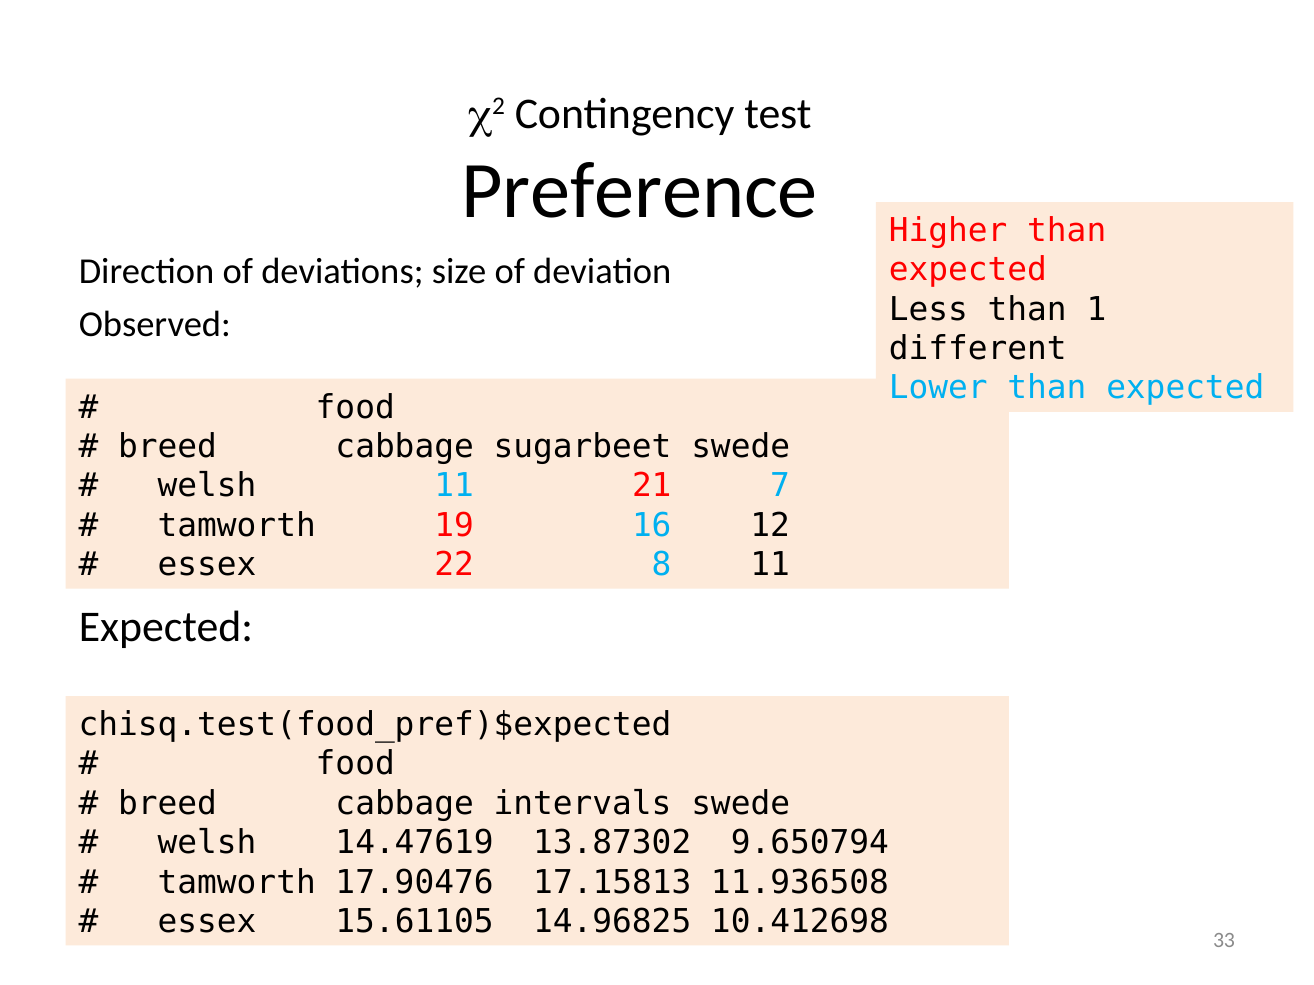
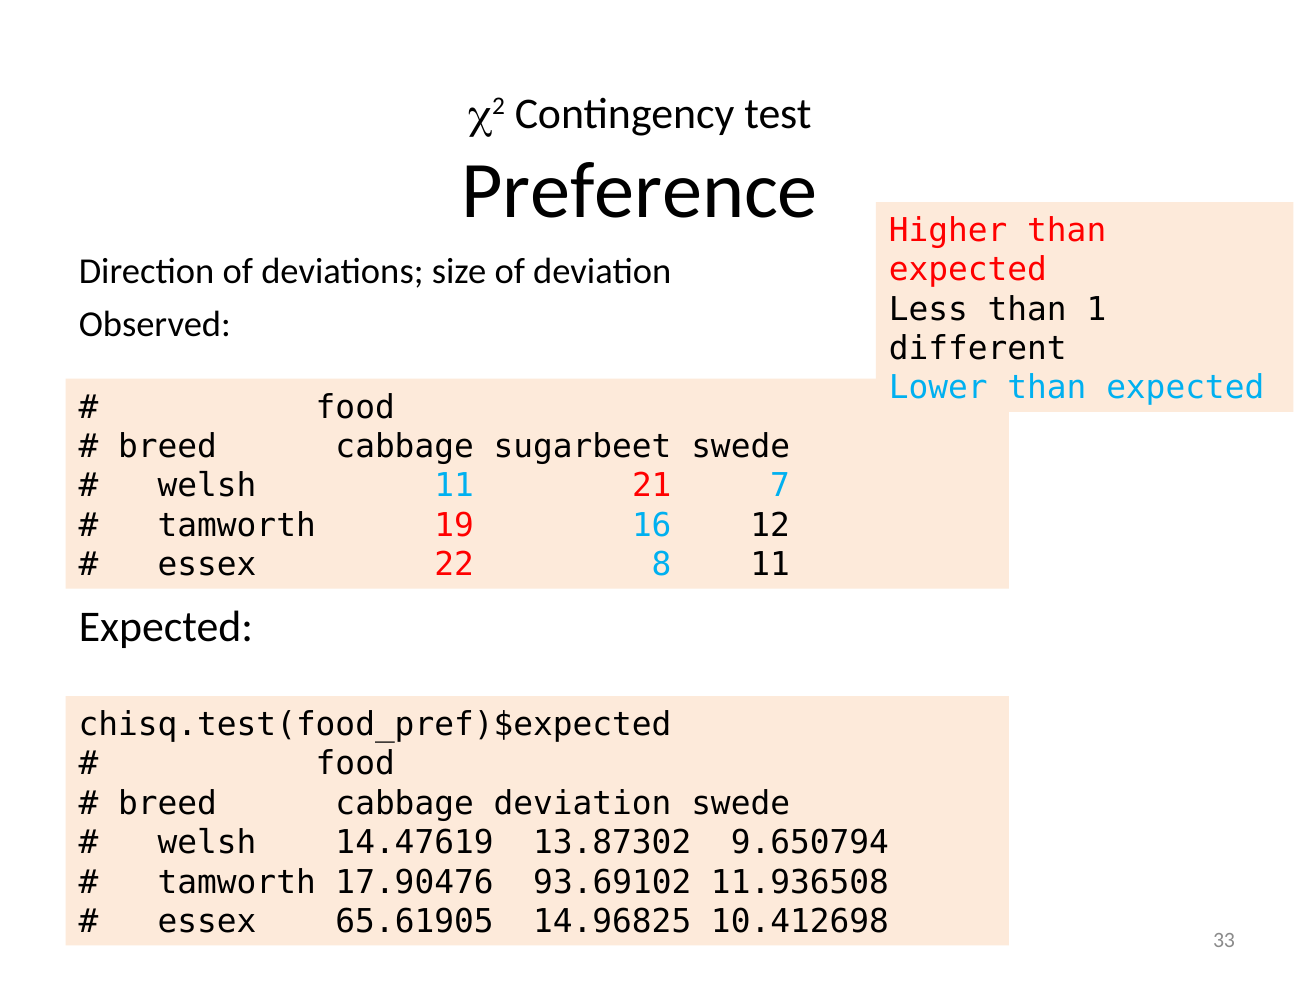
cabbage intervals: intervals -> deviation
17.15813: 17.15813 -> 93.69102
15.61105: 15.61105 -> 65.61905
